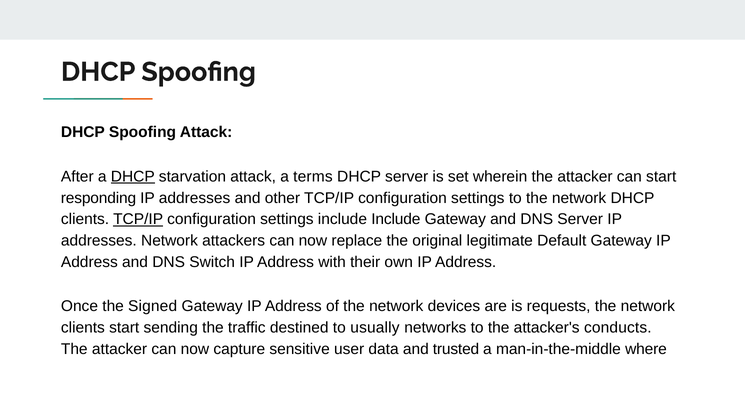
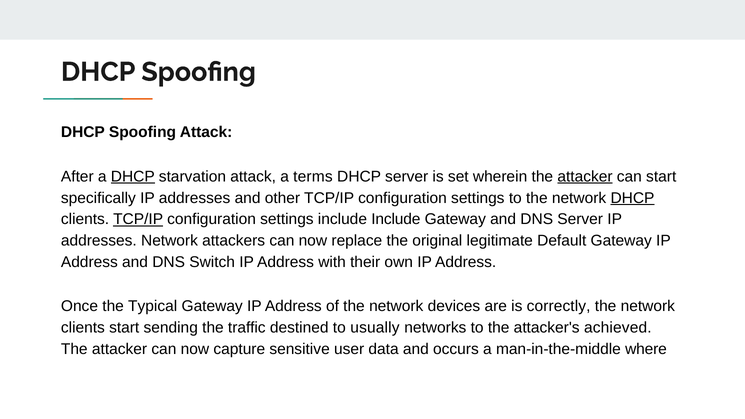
attacker at (585, 177) underline: none -> present
responding: responding -> specifically
DHCP at (632, 198) underline: none -> present
Signed: Signed -> Typical
requests: requests -> correctly
conducts: conducts -> achieved
trusted: trusted -> occurs
